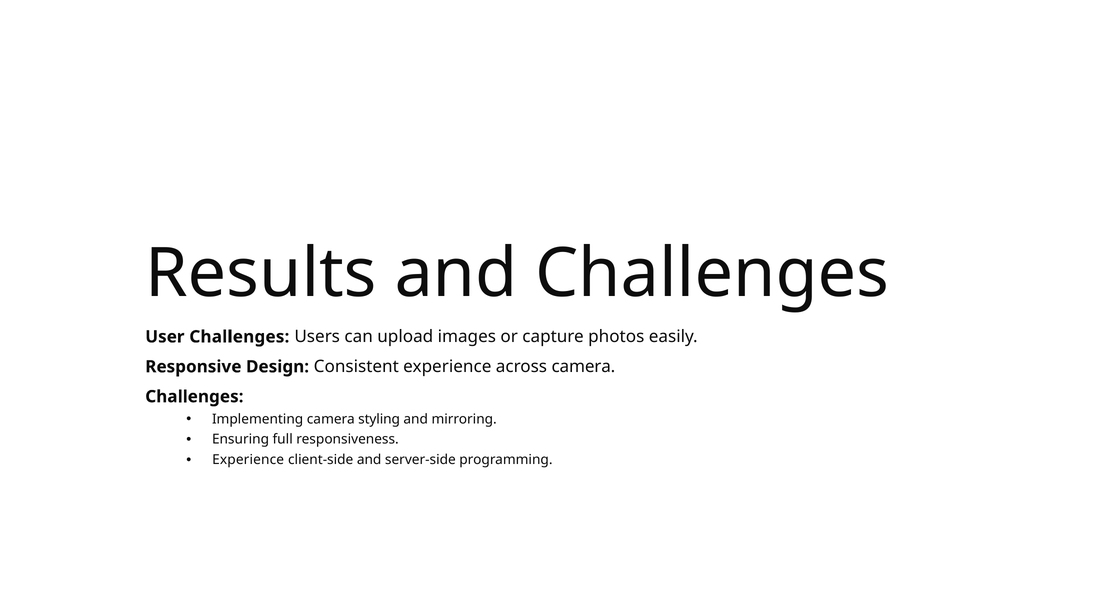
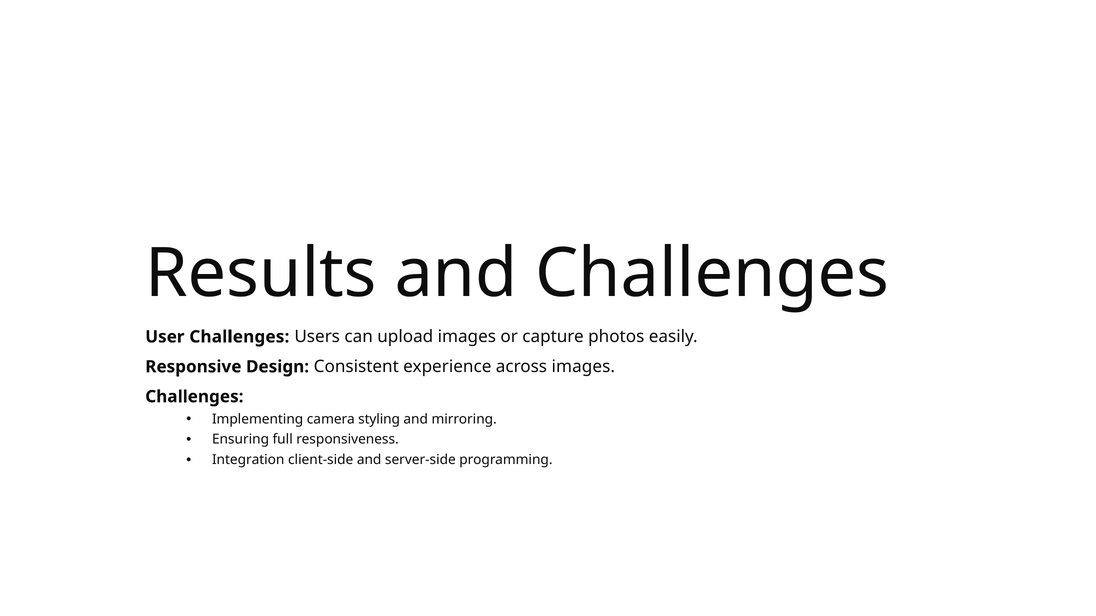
across camera: camera -> images
Experience at (248, 460): Experience -> Integration
